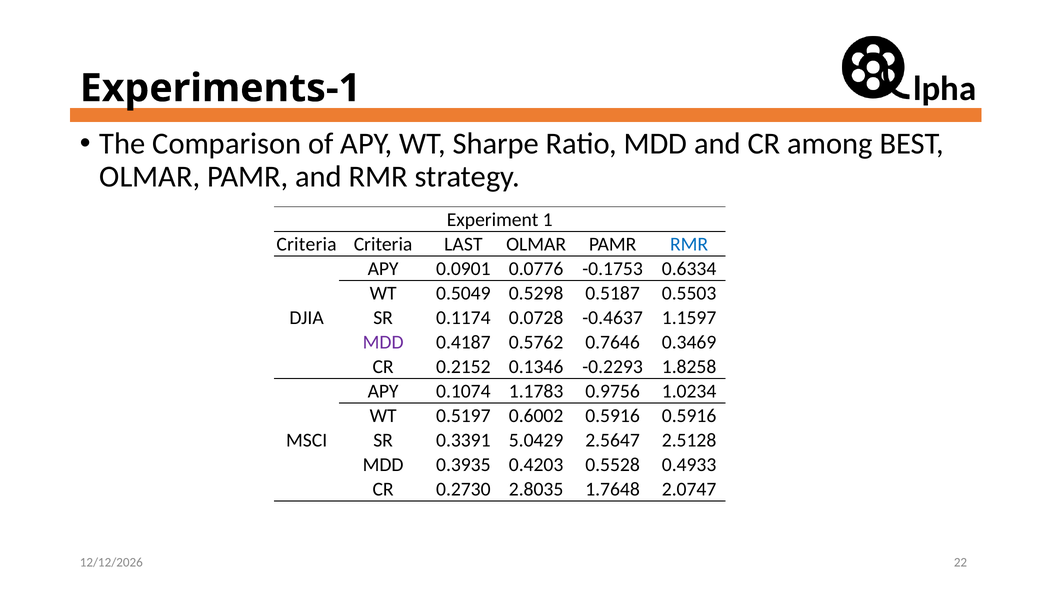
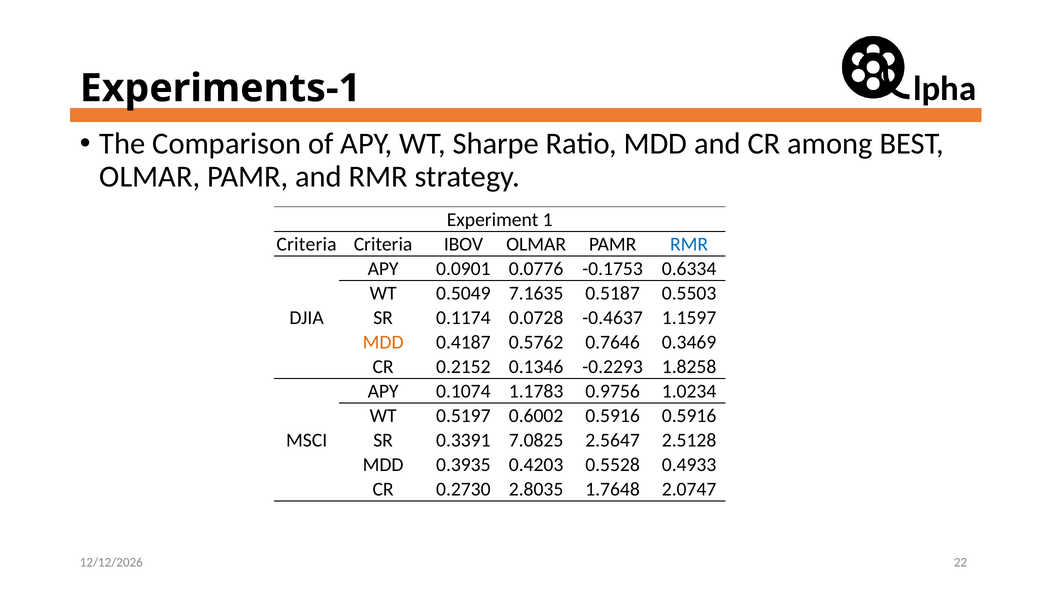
LAST: LAST -> IBOV
0.5298: 0.5298 -> 7.1635
MDD at (383, 342) colour: purple -> orange
5.0429: 5.0429 -> 7.0825
